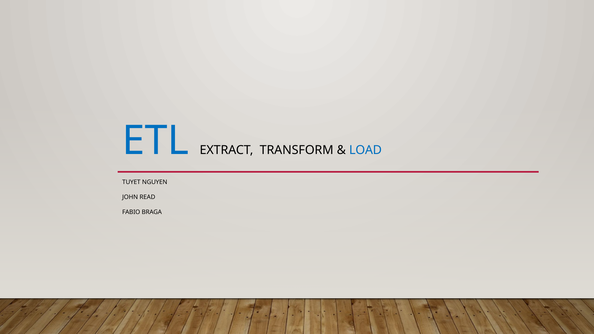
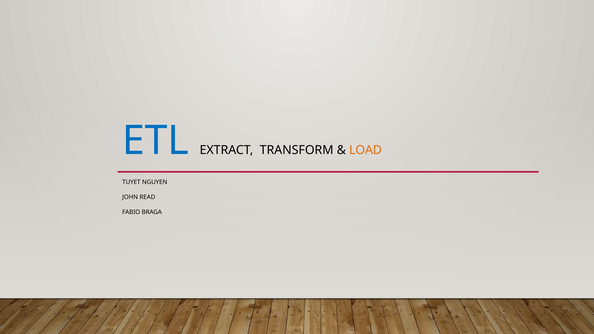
LOAD colour: blue -> orange
